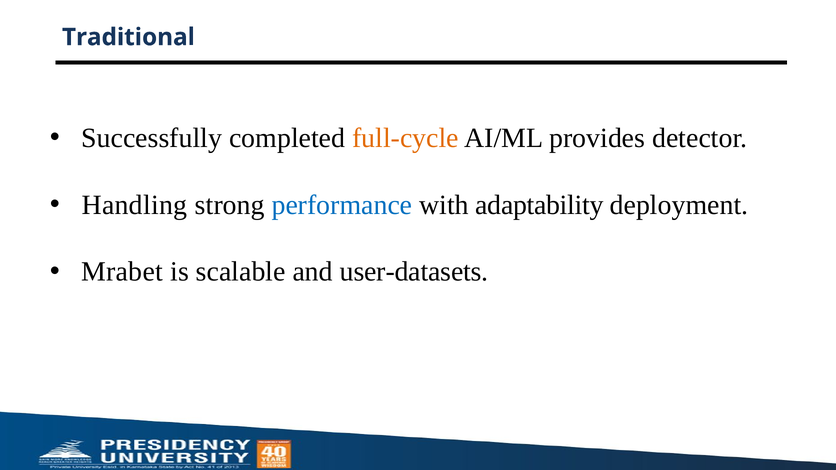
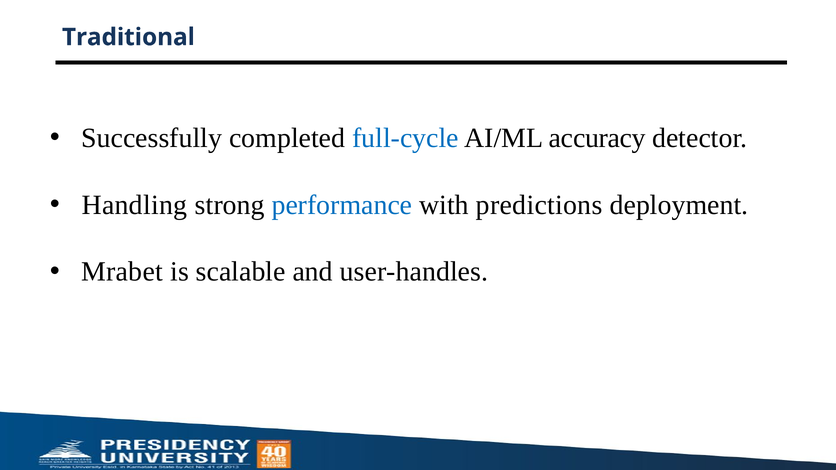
full-cycle colour: orange -> blue
provides: provides -> accuracy
adaptability: adaptability -> predictions
user-datasets: user-datasets -> user-handles
